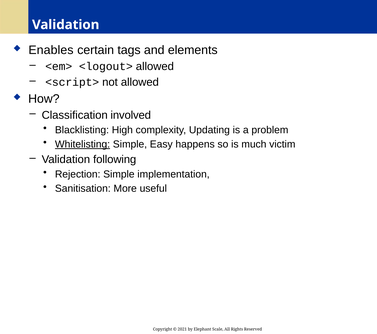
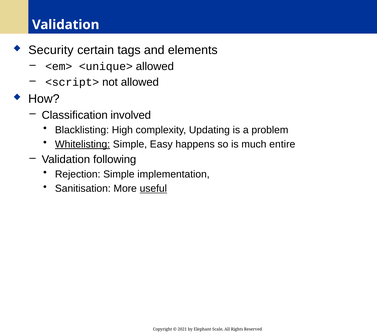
Enables: Enables -> Security
<logout>: <logout> -> <unique>
victim: victim -> entire
useful underline: none -> present
